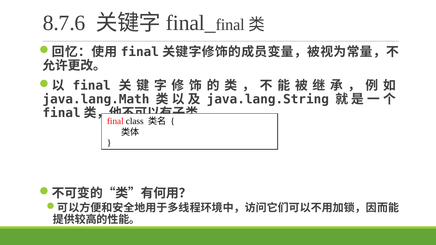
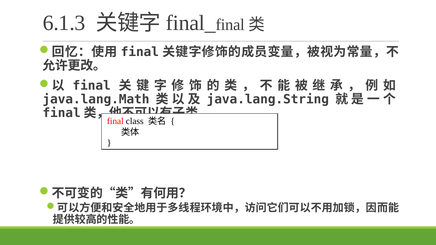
8.7.6: 8.7.6 -> 6.1.3
